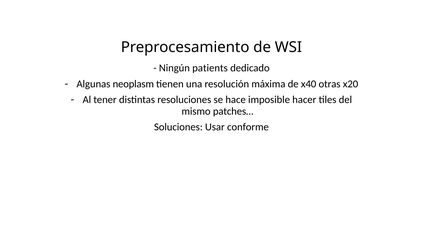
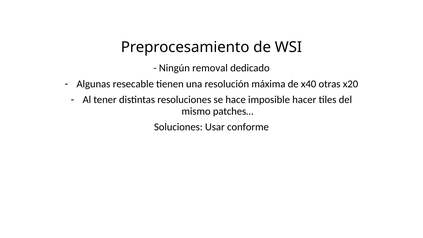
patients: patients -> removal
neoplasm: neoplasm -> resecable
